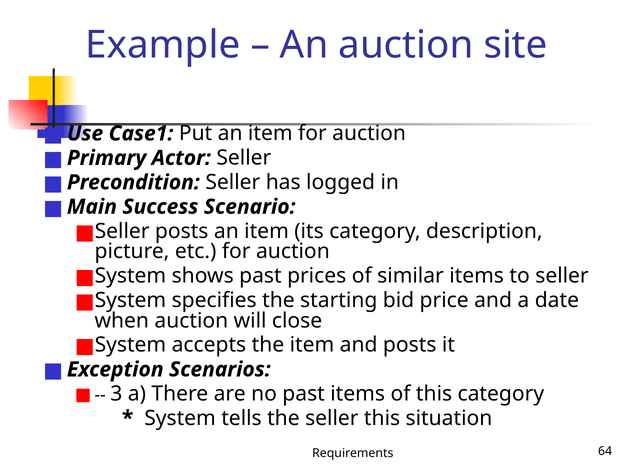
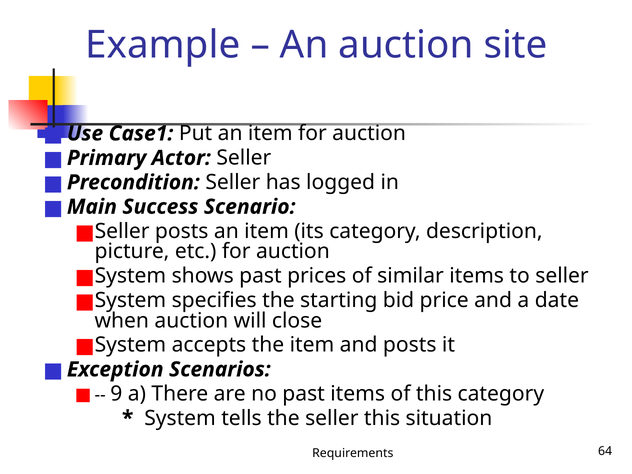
3: 3 -> 9
